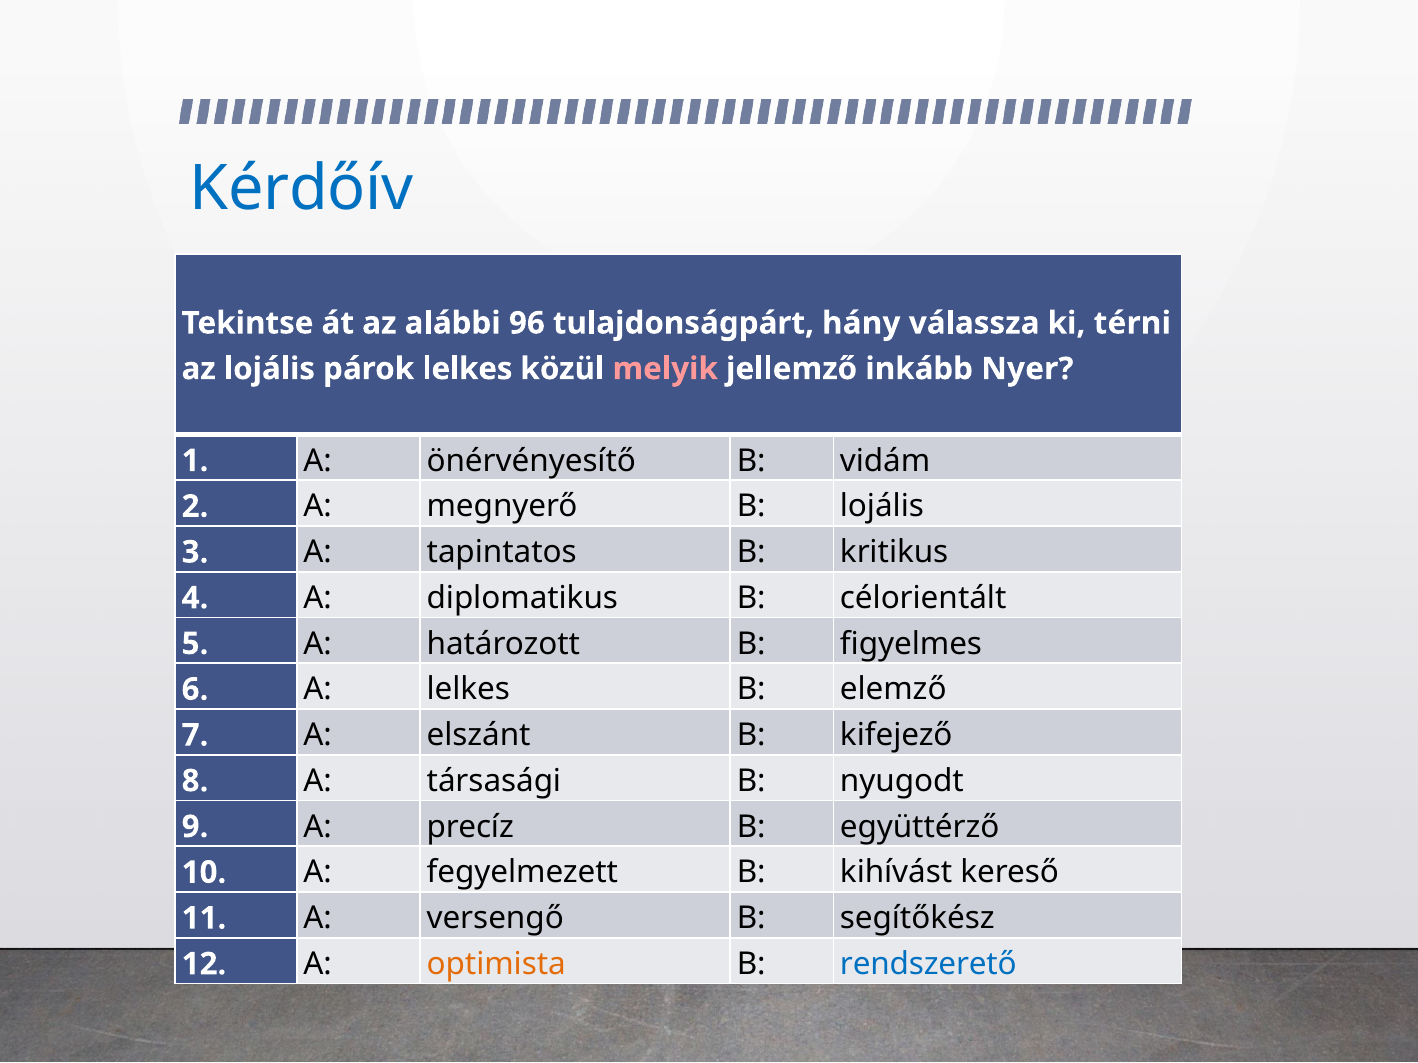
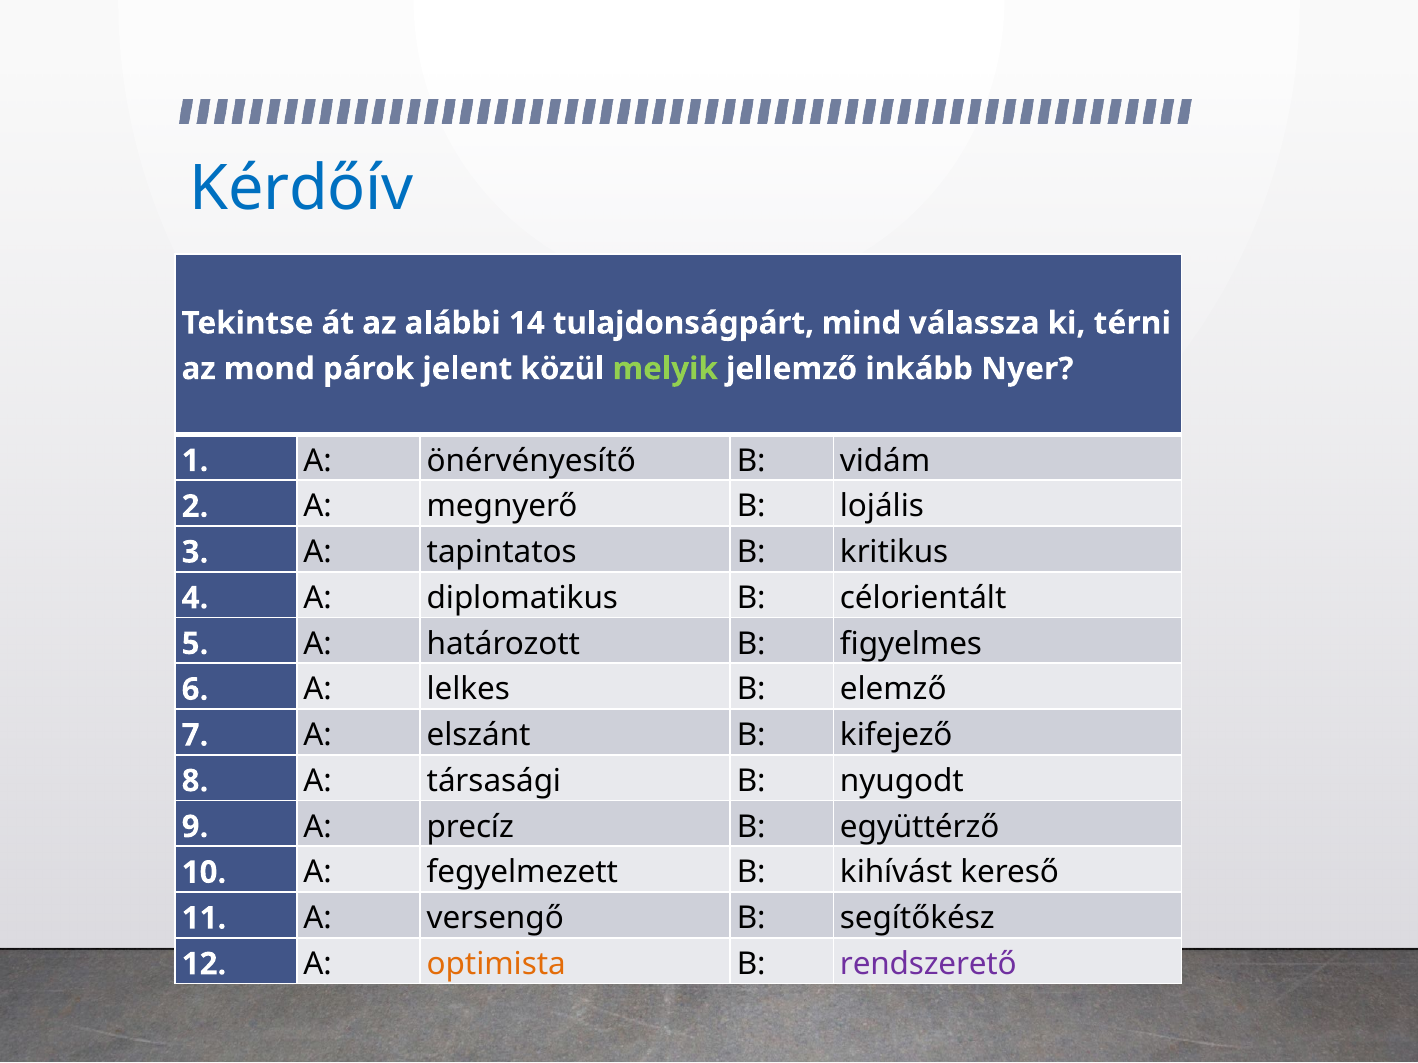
96: 96 -> 14
hány: hány -> mind
az lojális: lojális -> mond
párok lelkes: lelkes -> jelent
melyik colour: pink -> light green
rendszerető colour: blue -> purple
